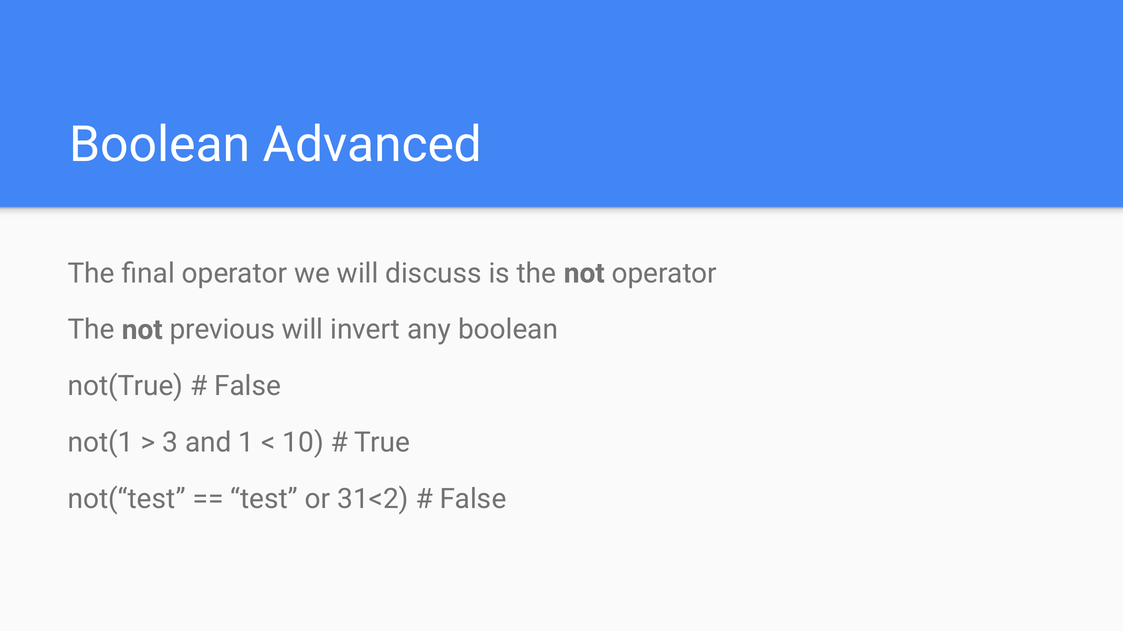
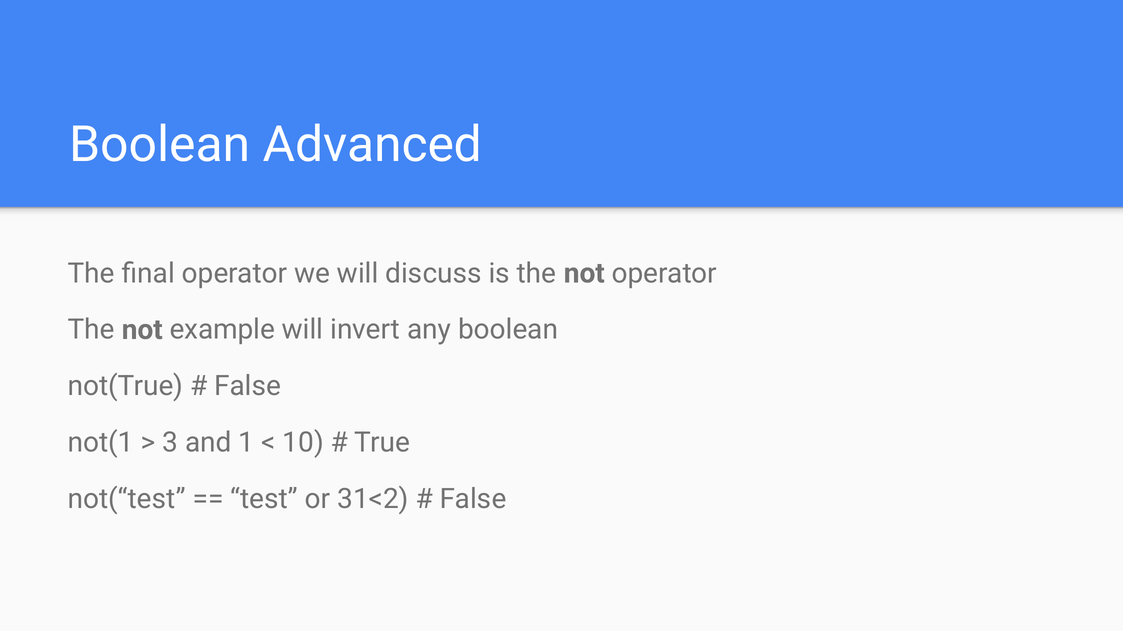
previous: previous -> example
